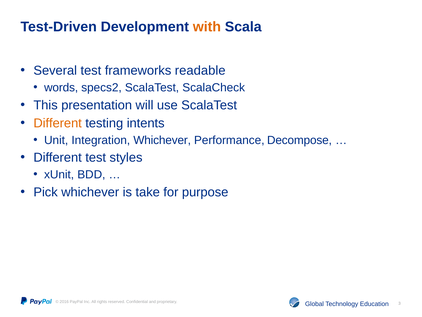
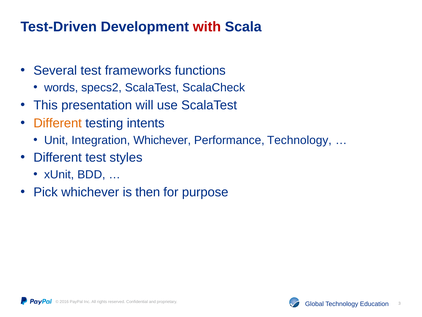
with colour: orange -> red
readable: readable -> functions
Performance Decompose: Decompose -> Technology
take: take -> then
